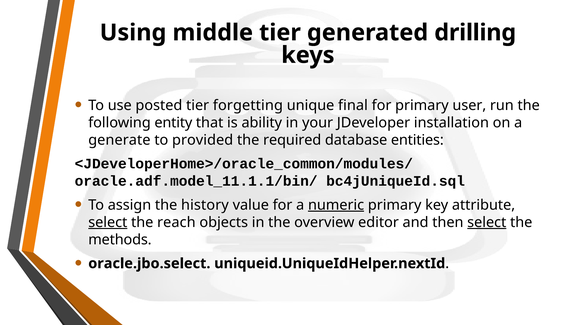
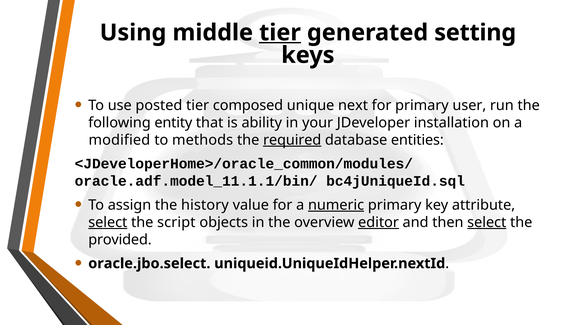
tier at (280, 33) underline: none -> present
drilling: drilling -> setting
forgetting: forgetting -> composed
final: final -> next
generate: generate -> modified
provided: provided -> methods
required underline: none -> present
reach: reach -> script
editor underline: none -> present
methods: methods -> provided
